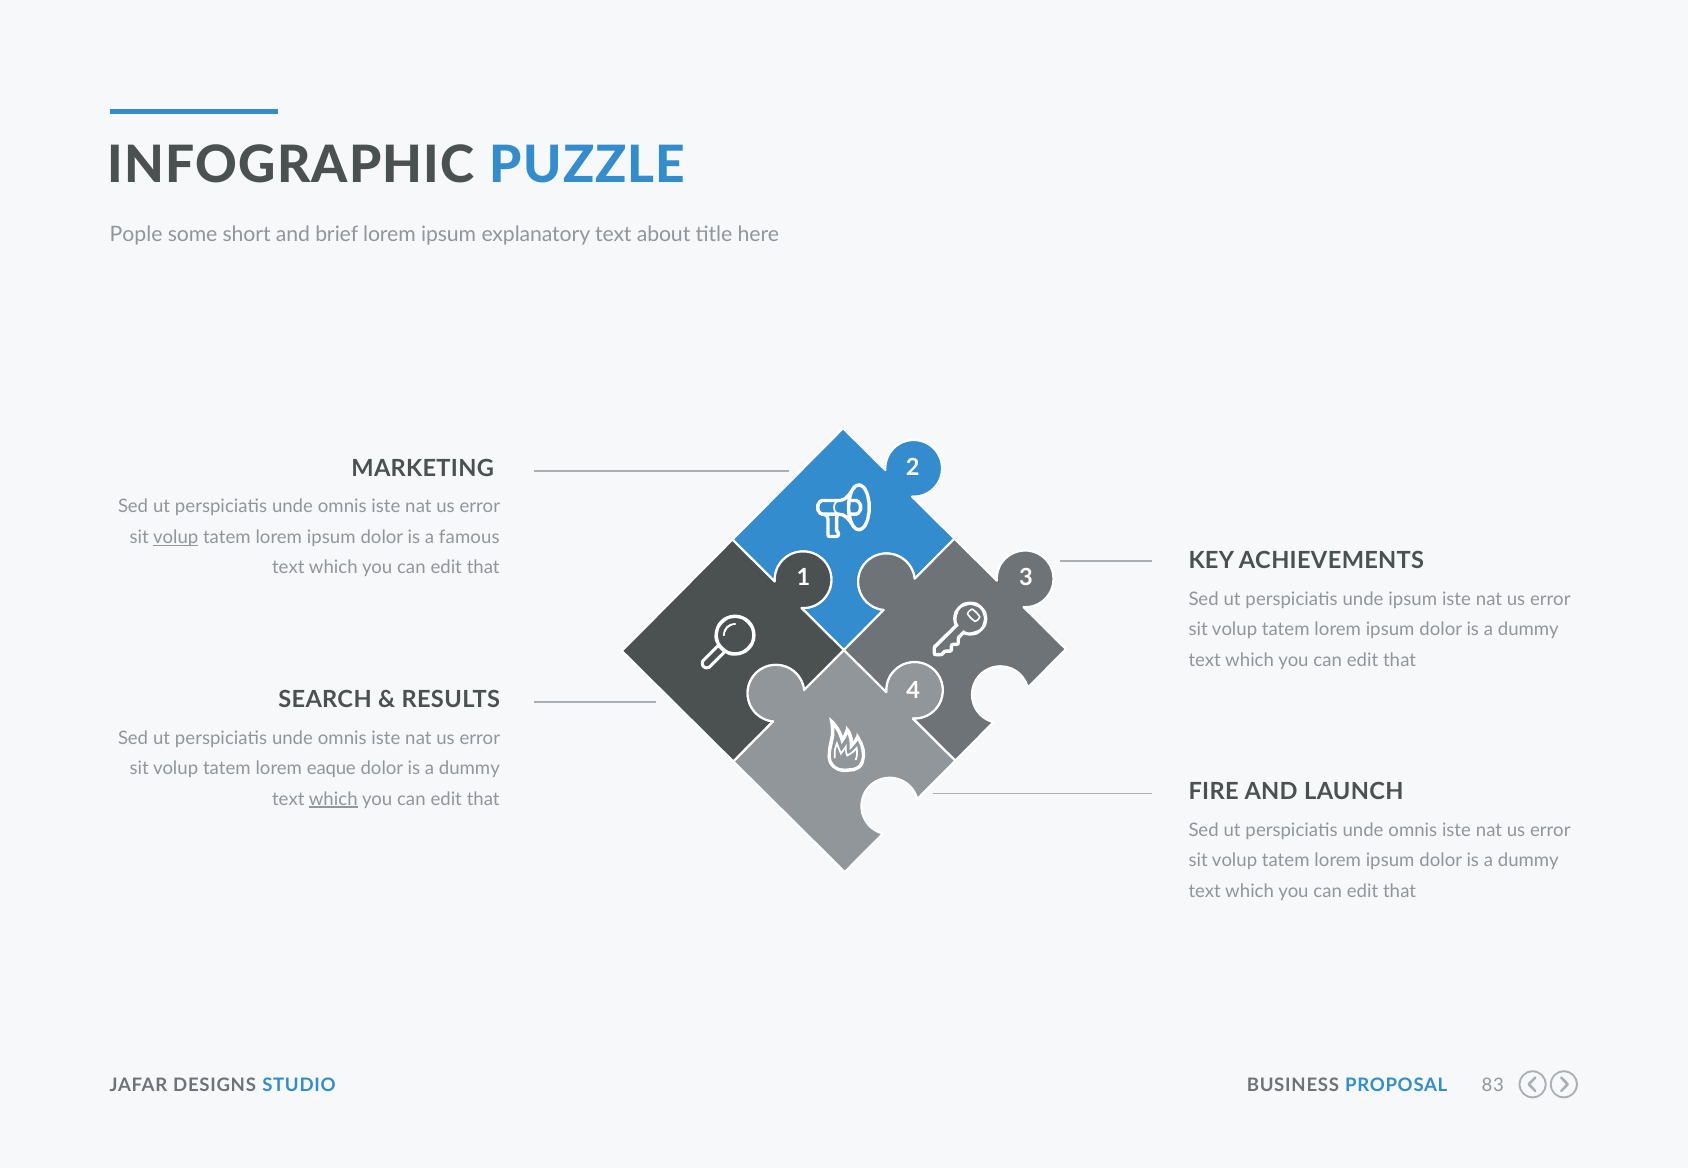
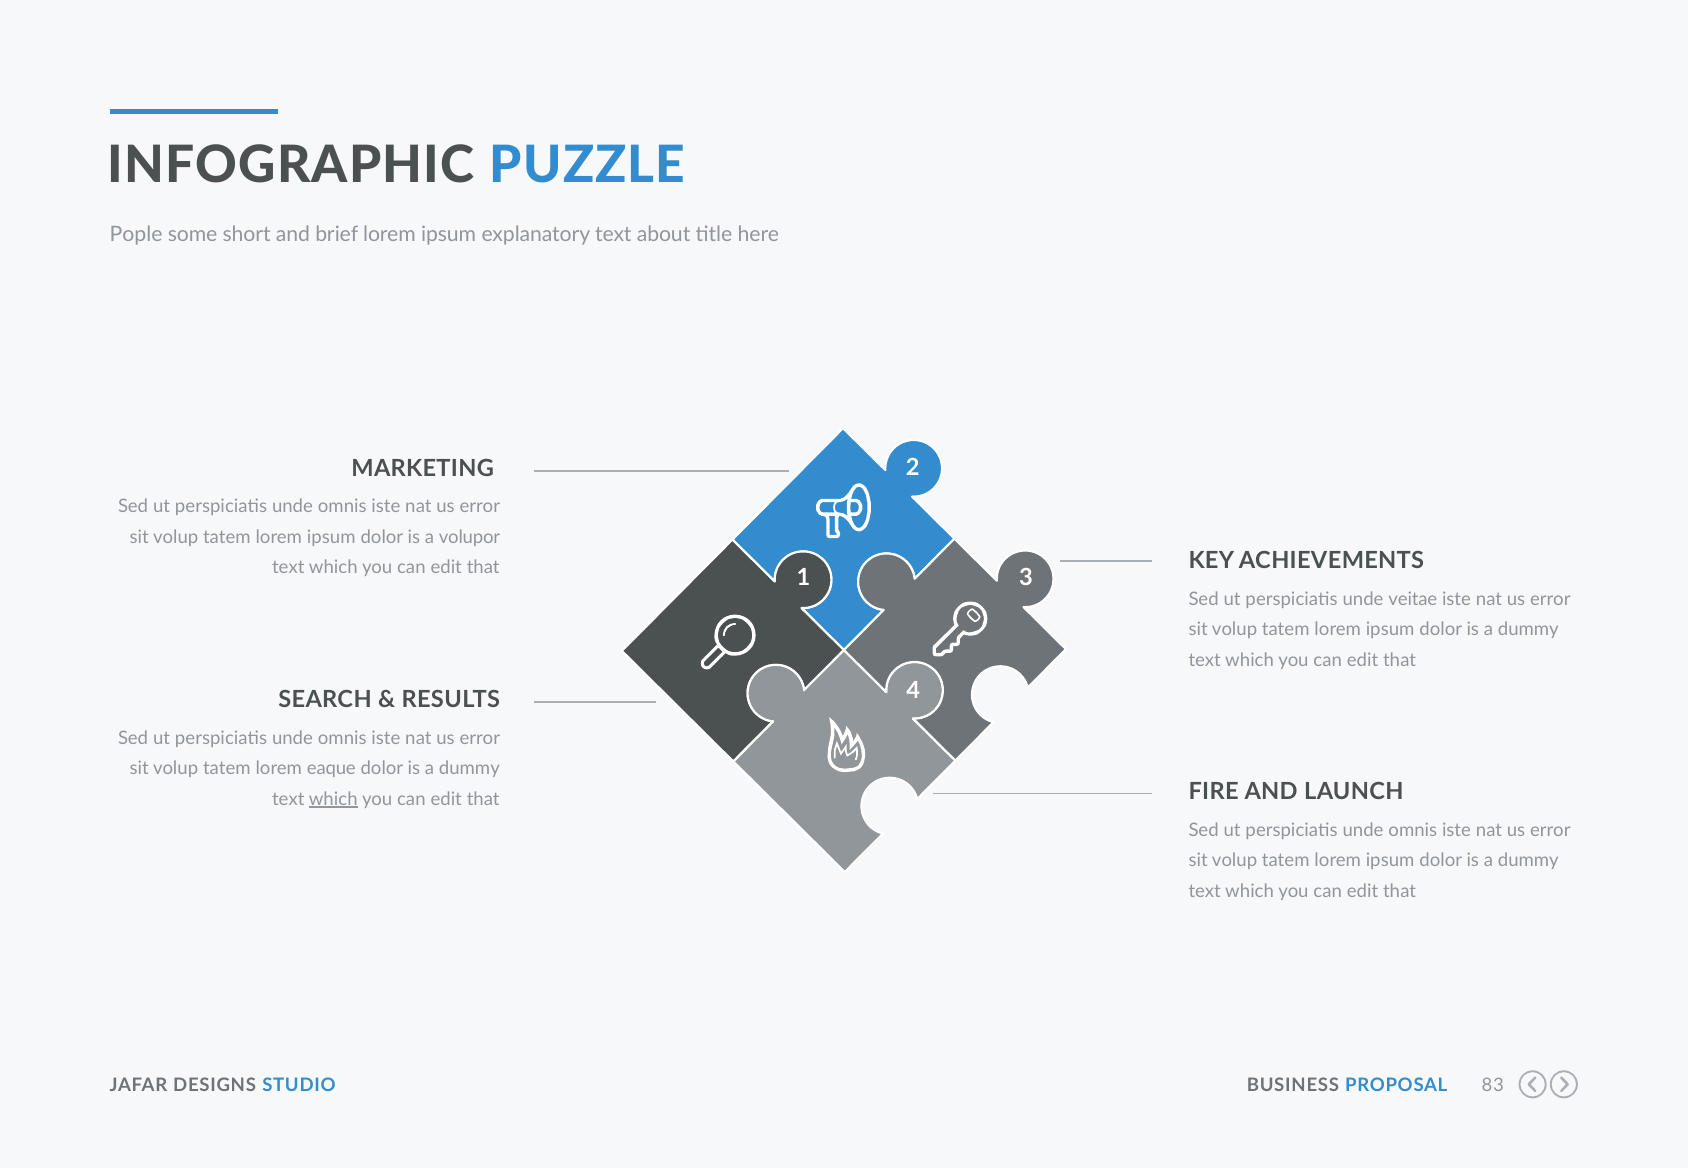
volup at (176, 538) underline: present -> none
famous: famous -> volupor
unde ipsum: ipsum -> veitae
